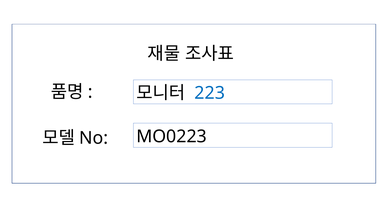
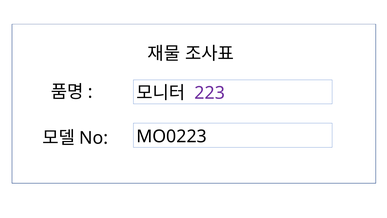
223 colour: blue -> purple
